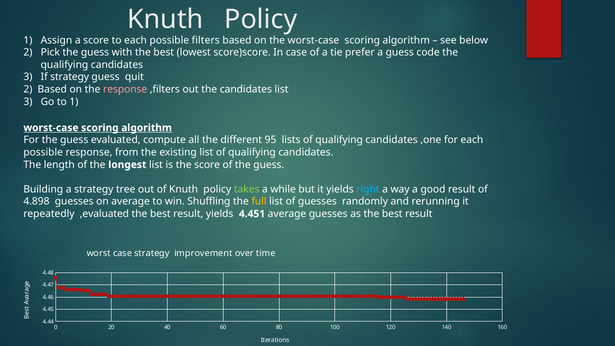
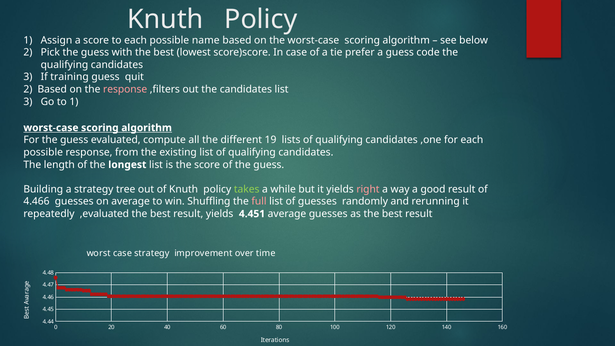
filters: filters -> name
If strategy: strategy -> training
95: 95 -> 19
right colour: light blue -> pink
4.898: 4.898 -> 4.466
full colour: yellow -> pink
